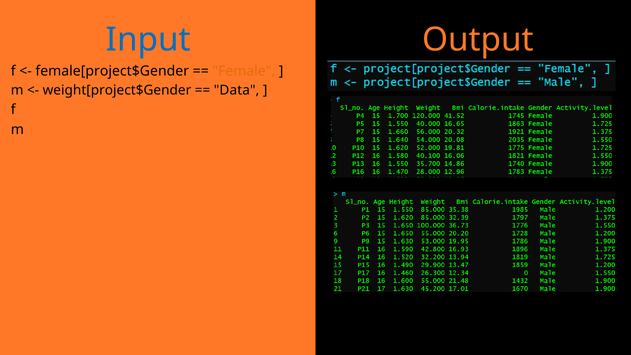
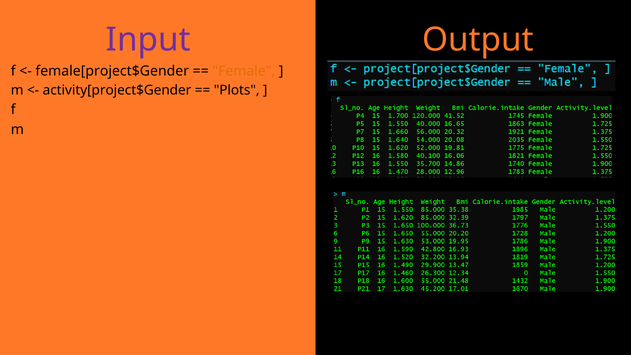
Input colour: blue -> purple
weight[project$Gender: weight[project$Gender -> activity[project$Gender
Data: Data -> Plots
